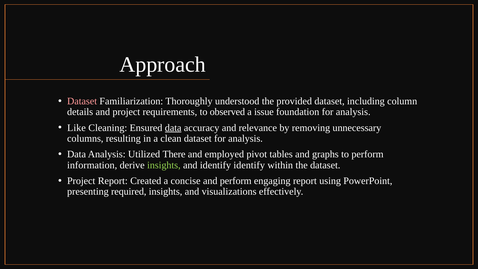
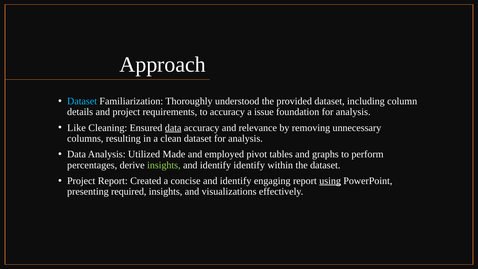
Dataset at (82, 101) colour: pink -> light blue
to observed: observed -> accuracy
There: There -> Made
information: information -> percentages
concise and perform: perform -> identify
using underline: none -> present
